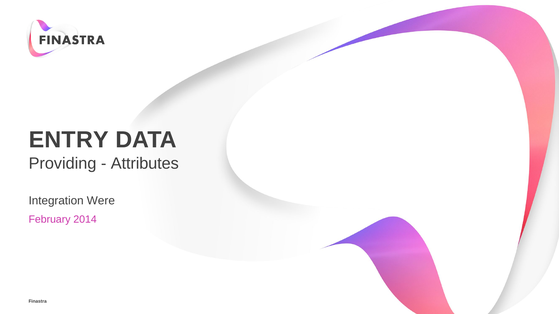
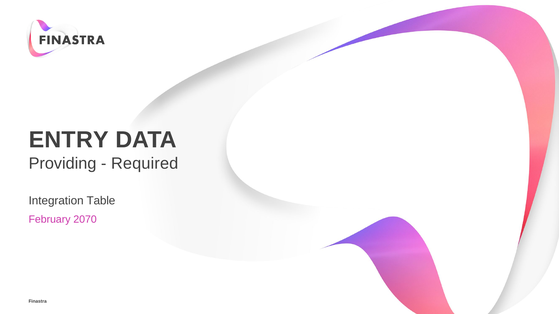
Attributes: Attributes -> Required
Were: Were -> Table
2014: 2014 -> 2070
